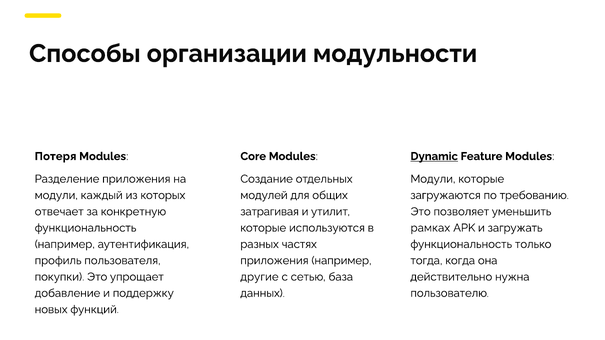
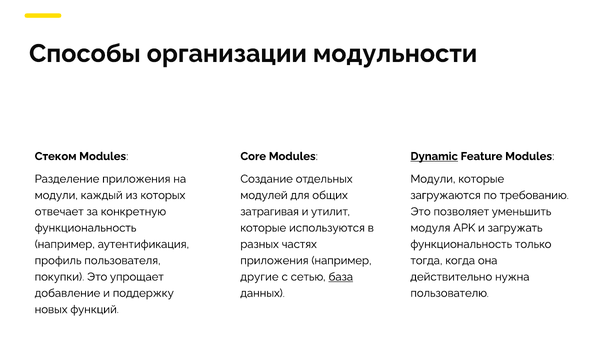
Потеря: Потеря -> Стеком
рамках: рамках -> модуля
база underline: none -> present
